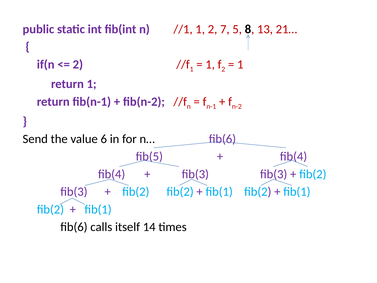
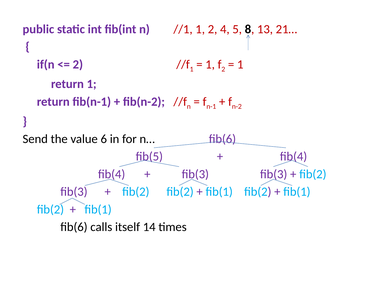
7: 7 -> 4
